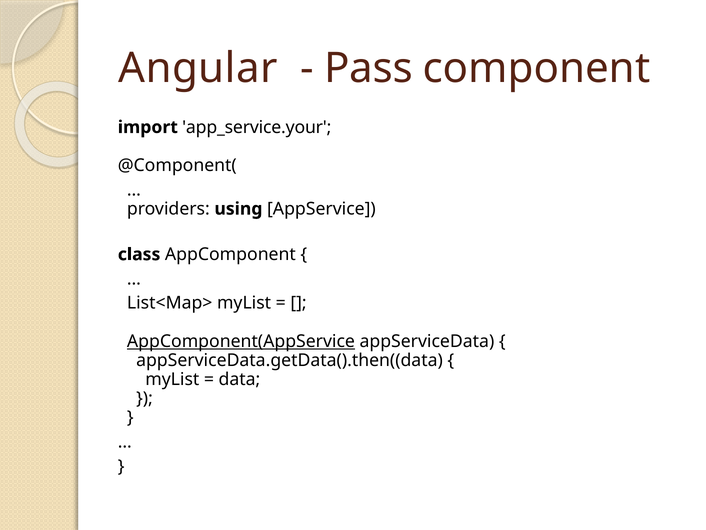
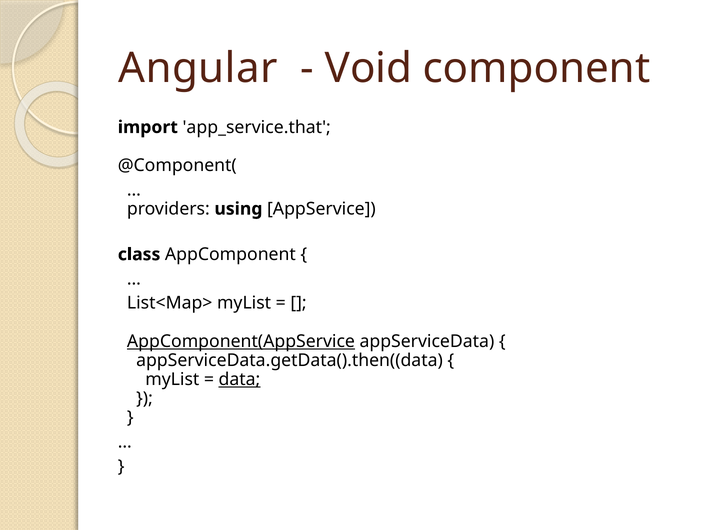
Pass: Pass -> Void
app_service.your: app_service.your -> app_service.that
data underline: none -> present
